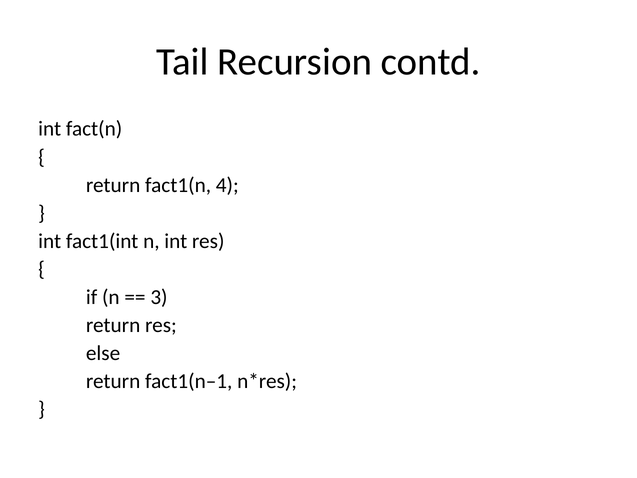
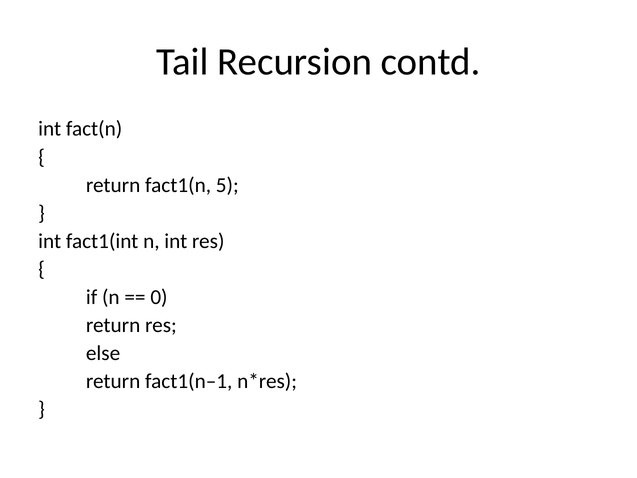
4: 4 -> 5
3: 3 -> 0
